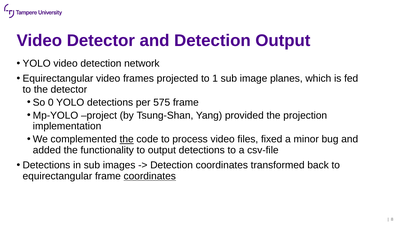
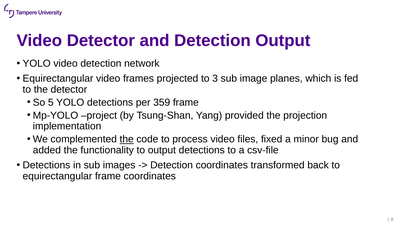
1: 1 -> 3
0: 0 -> 5
575: 575 -> 359
coordinates at (150, 176) underline: present -> none
